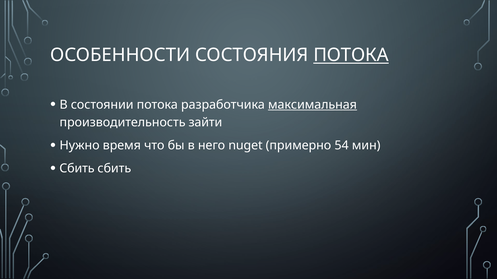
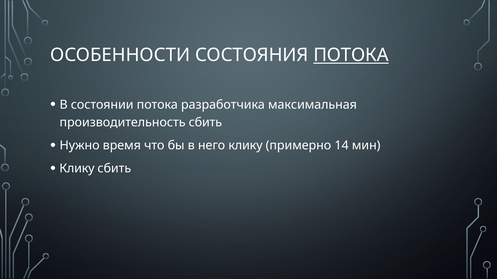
максимальная underline: present -> none
производительность зайти: зайти -> сбить
него nuget: nuget -> клику
54: 54 -> 14
Сбить at (77, 169): Сбить -> Клику
